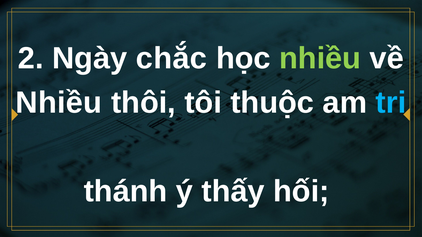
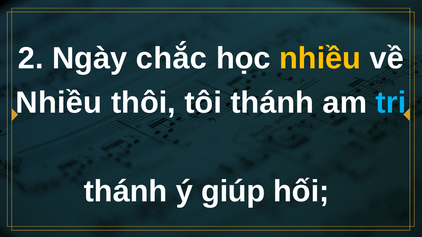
nhiều at (320, 59) colour: light green -> yellow
tôi thuộc: thuộc -> thánh
thấy: thấy -> giúp
